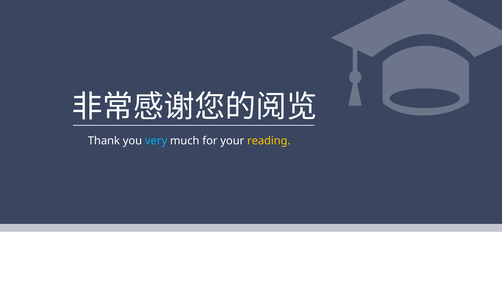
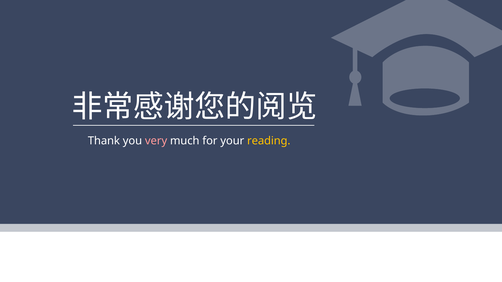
very colour: light blue -> pink
